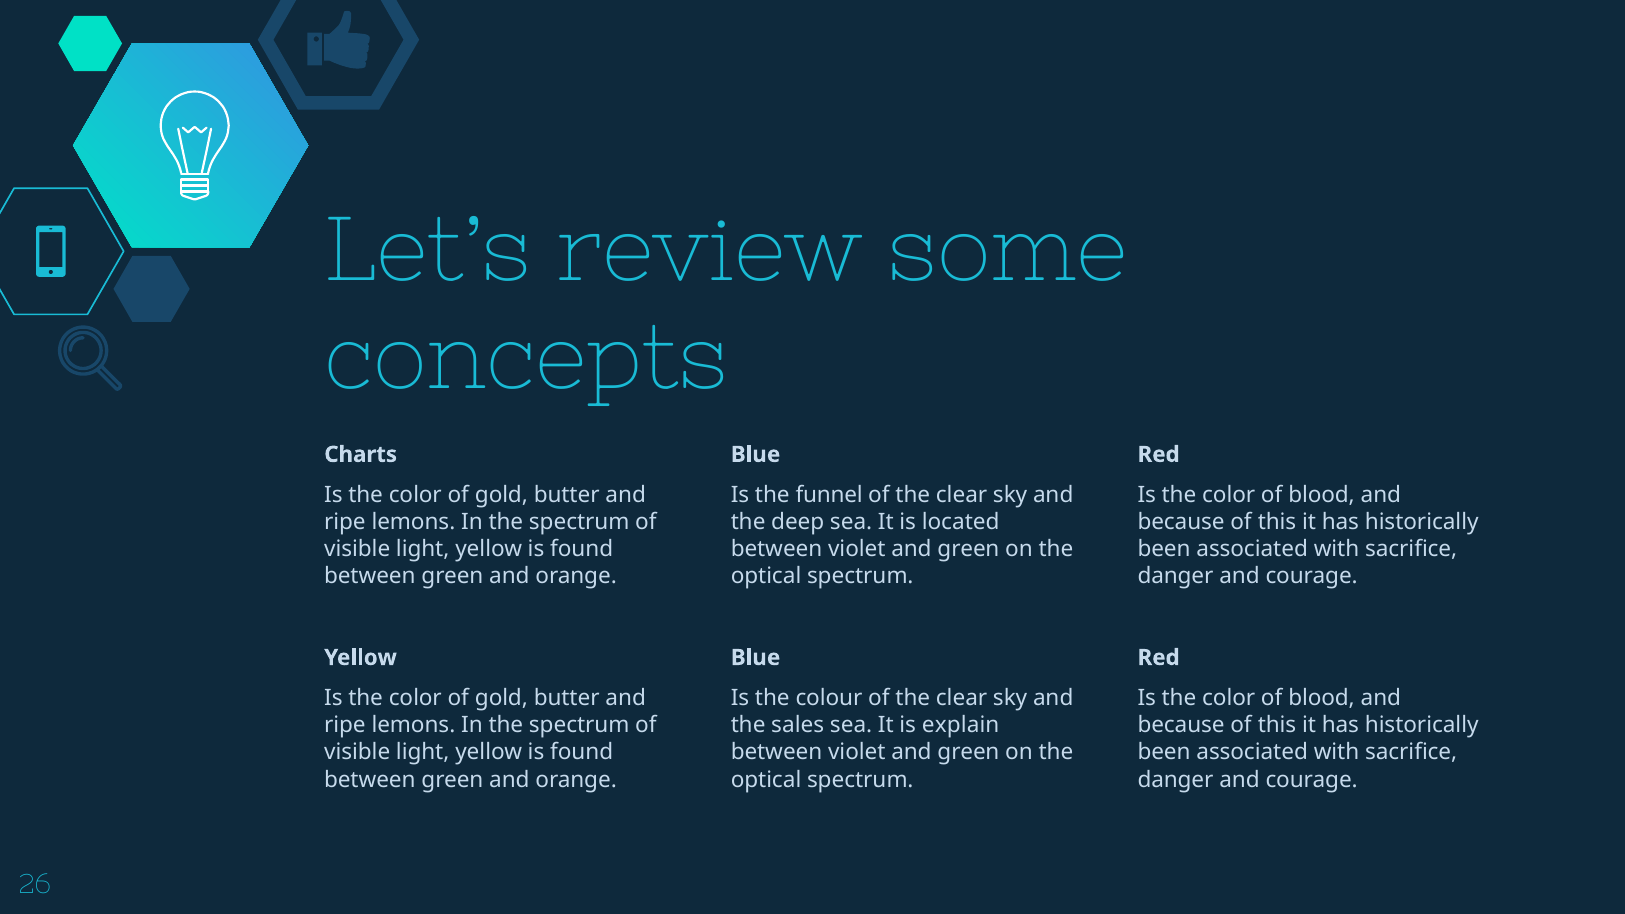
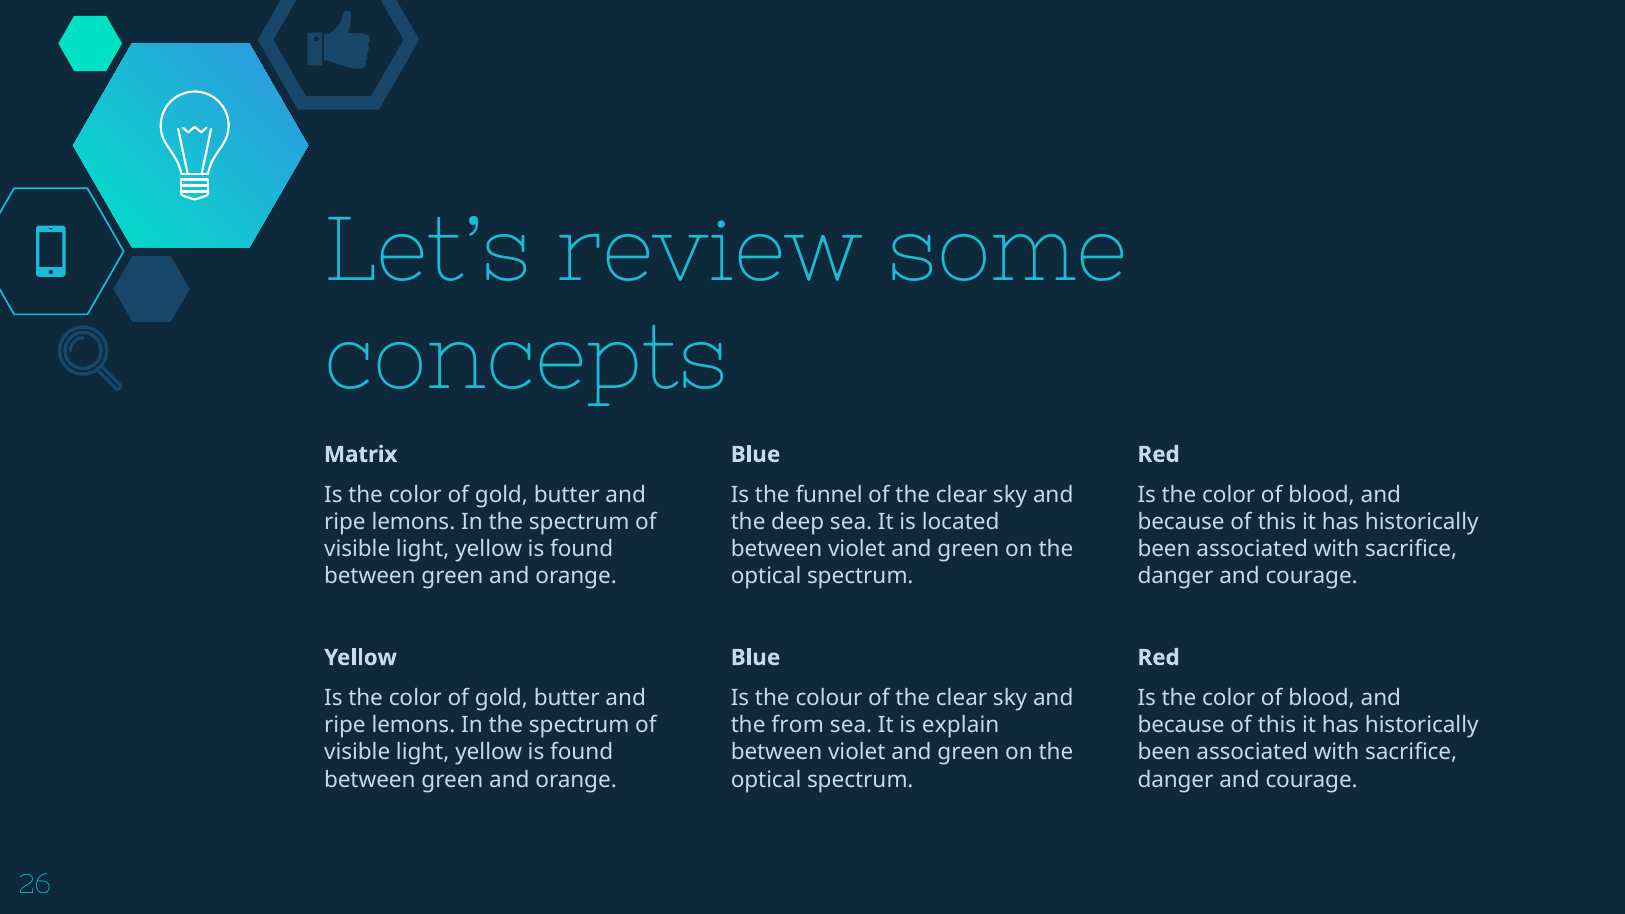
Charts: Charts -> Matrix
sales: sales -> from
